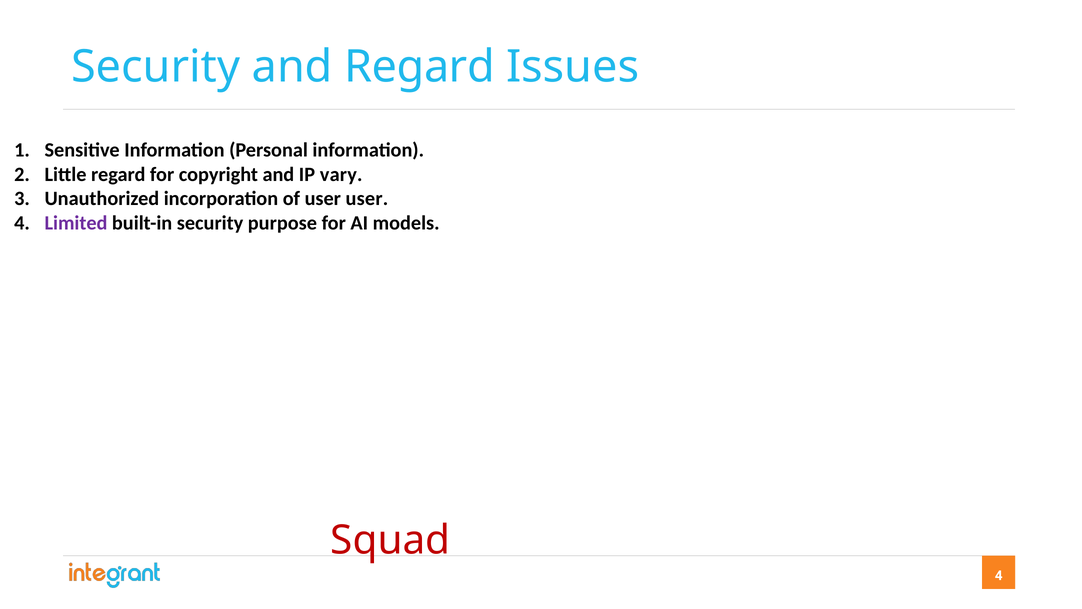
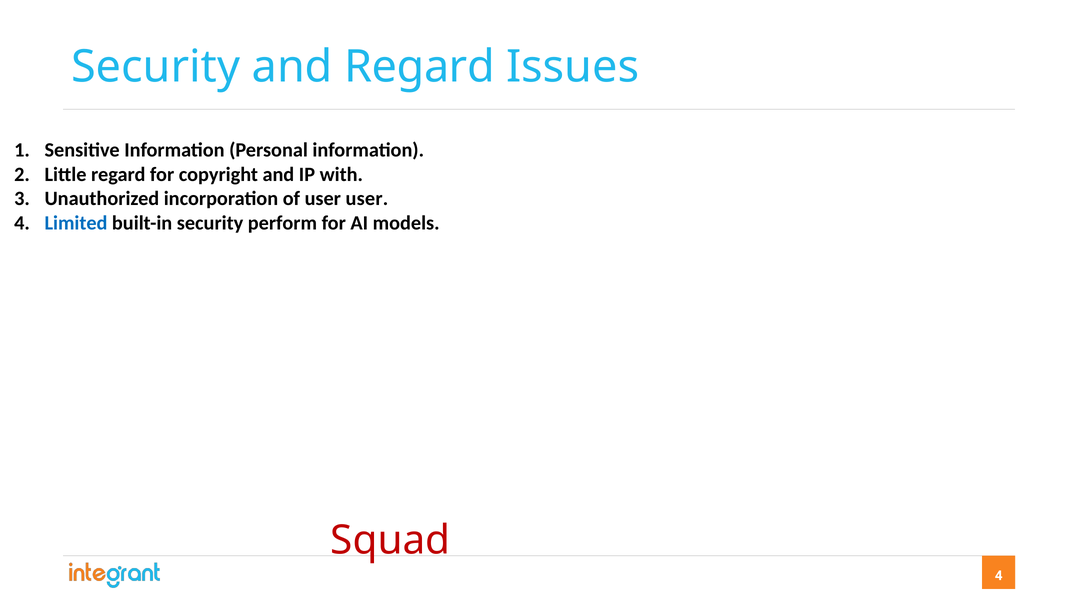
vary: vary -> with
Limited colour: purple -> blue
purpose: purpose -> perform
